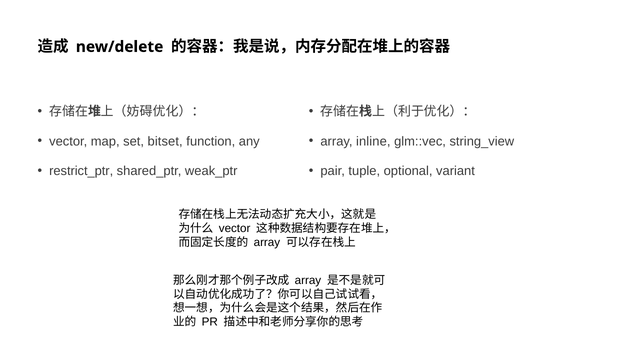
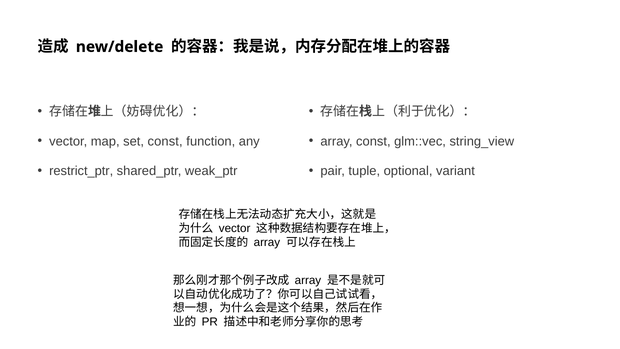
set bitset: bitset -> const
array inline: inline -> const
